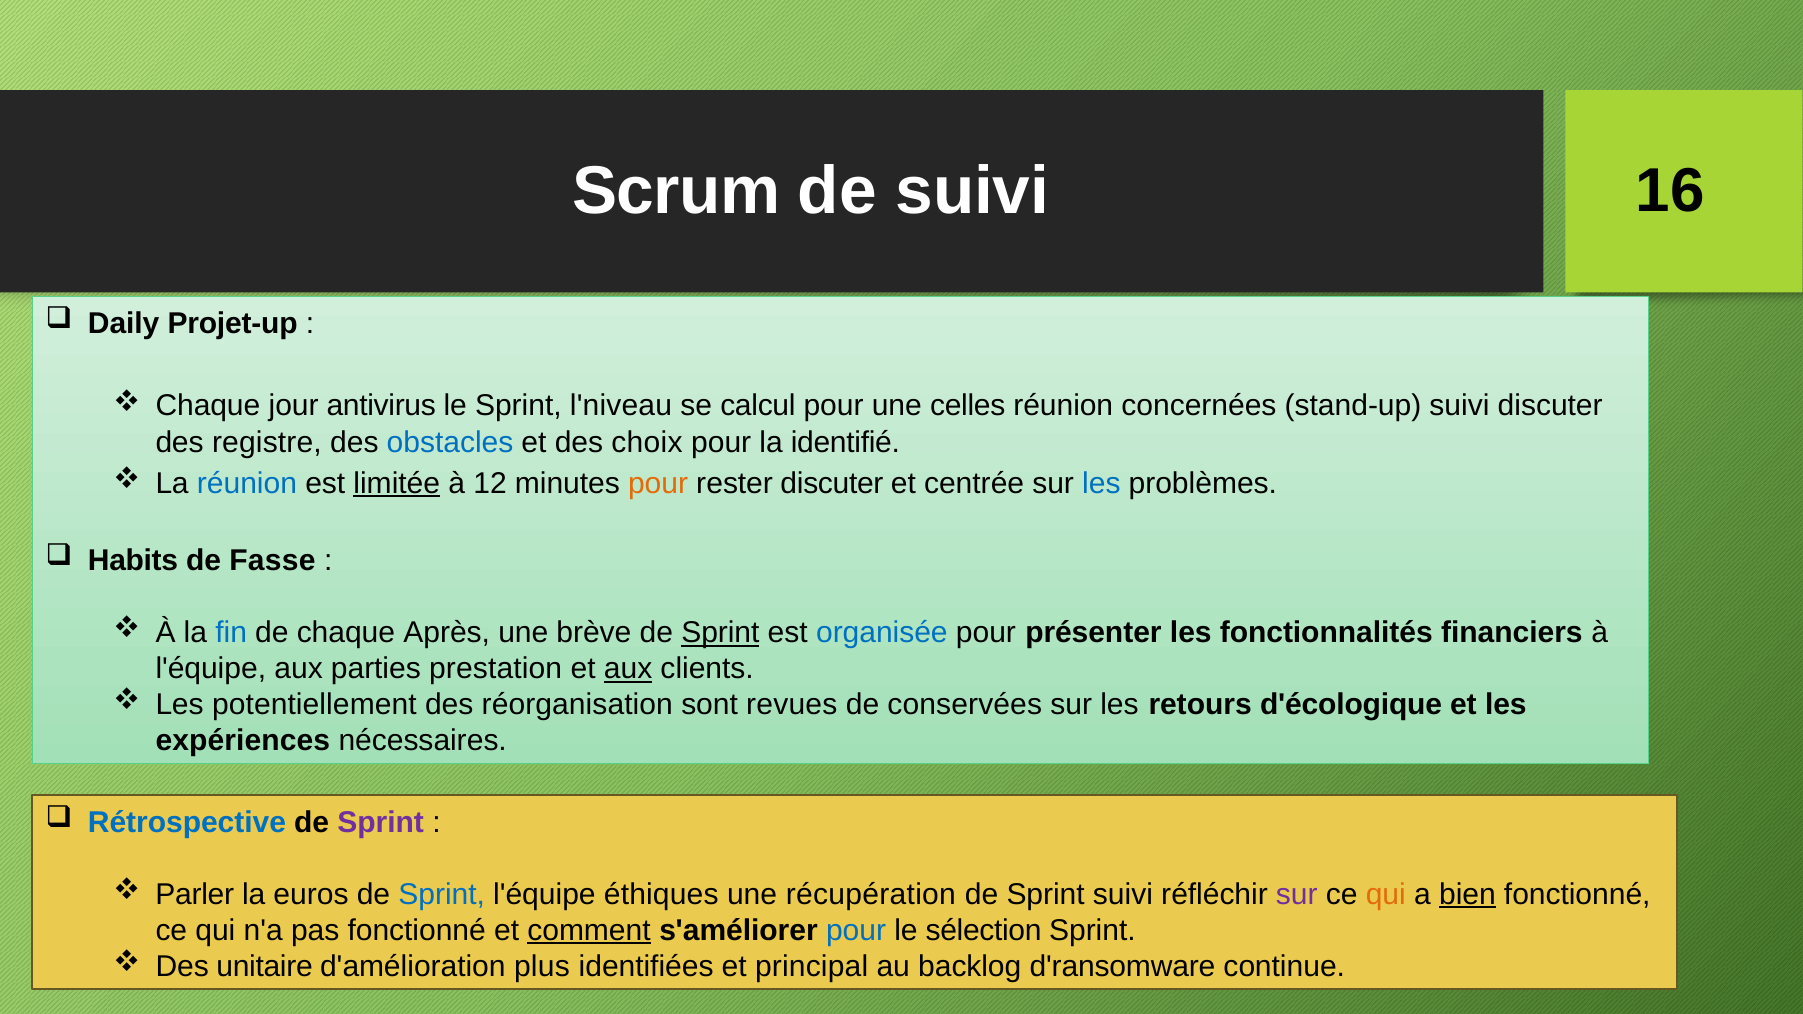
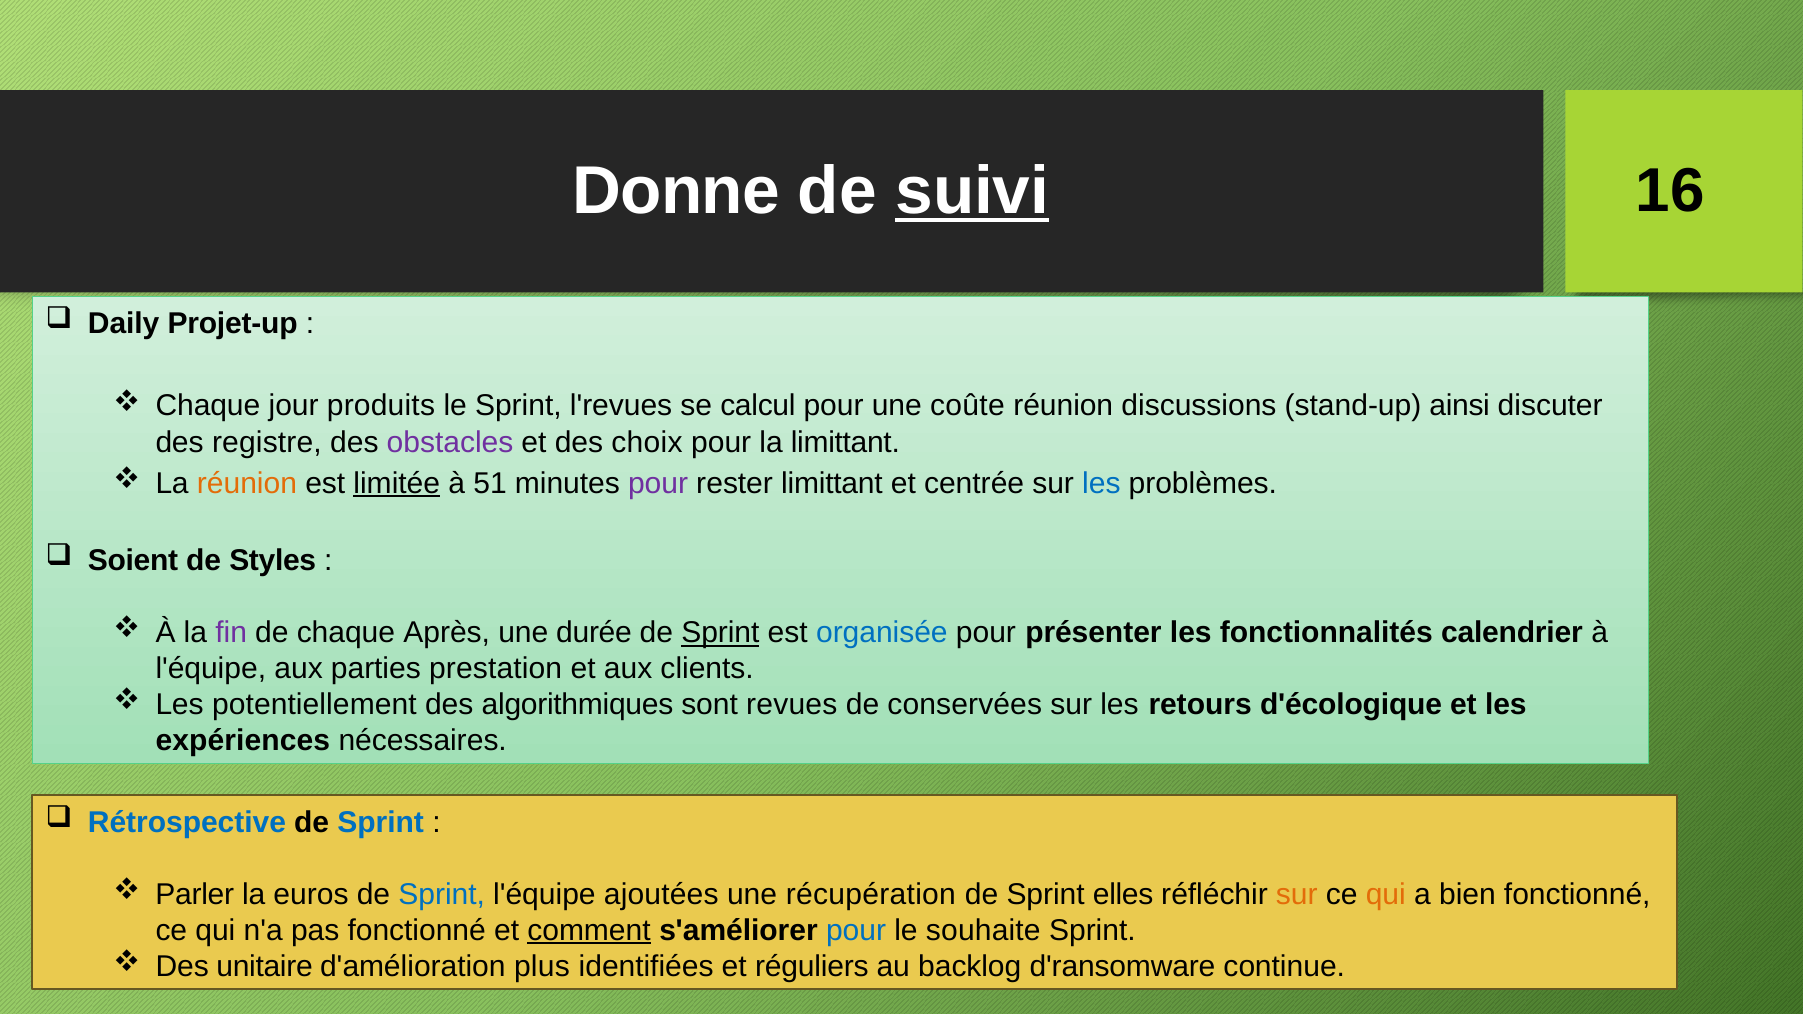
Scrum: Scrum -> Donne
suivi at (972, 191) underline: none -> present
antivirus: antivirus -> produits
l'niveau: l'niveau -> l'revues
celles: celles -> coûte
concernées: concernées -> discussions
stand-up suivi: suivi -> ainsi
obstacles colour: blue -> purple
la identifié: identifié -> limittant
réunion at (247, 484) colour: blue -> orange
12: 12 -> 51
pour at (658, 484) colour: orange -> purple
rester discuter: discuter -> limittant
Habits: Habits -> Soient
Fasse: Fasse -> Styles
fin colour: blue -> purple
brève: brève -> durée
financiers: financiers -> calendrier
aux at (628, 669) underline: present -> none
réorganisation: réorganisation -> algorithmiques
Sprint at (381, 822) colour: purple -> blue
éthiques: éthiques -> ajoutées
Sprint suivi: suivi -> elles
sur at (1297, 894) colour: purple -> orange
bien underline: present -> none
sélection: sélection -> souhaite
principal: principal -> réguliers
